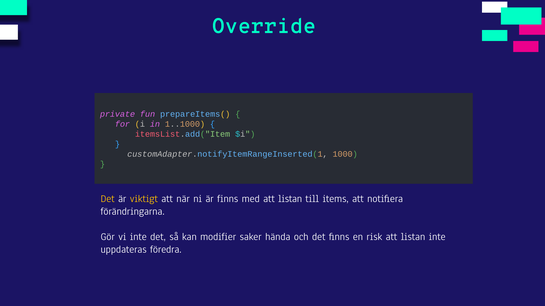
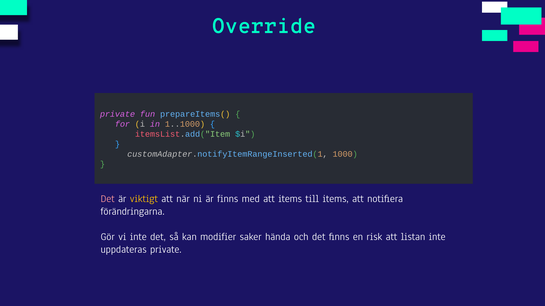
Det at (108, 199) colour: yellow -> pink
med att listan: listan -> items
uppdateras föredra: föredra -> private
